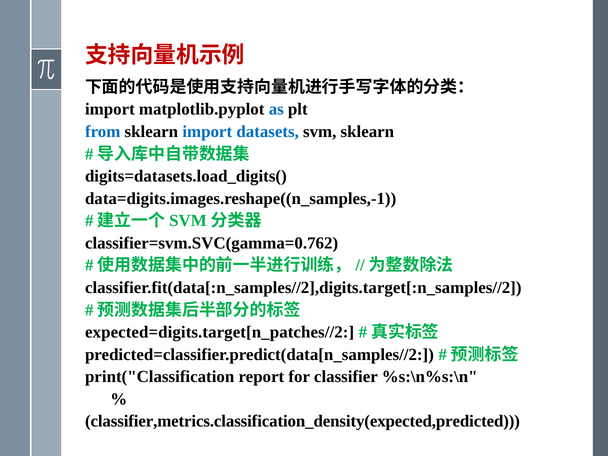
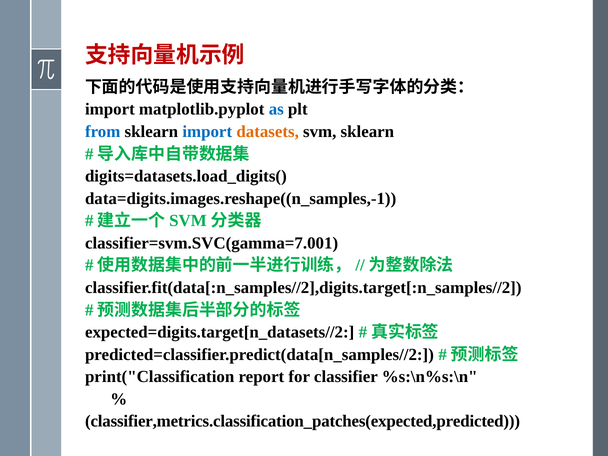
datasets colour: blue -> orange
classifier=svm.SVC(gamma=0.762: classifier=svm.SVC(gamma=0.762 -> classifier=svm.SVC(gamma=7.001
expected=digits.target[n_patches//2: expected=digits.target[n_patches//2 -> expected=digits.target[n_datasets//2
classifier,metrics.classification_density(expected,predicted: classifier,metrics.classification_density(expected,predicted -> classifier,metrics.classification_patches(expected,predicted
